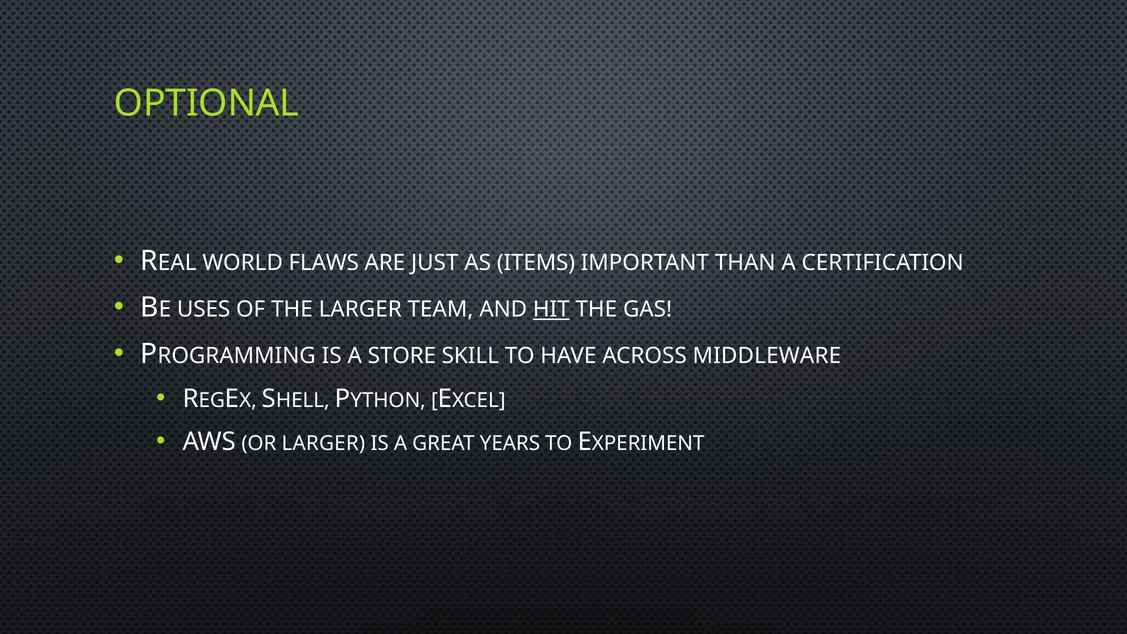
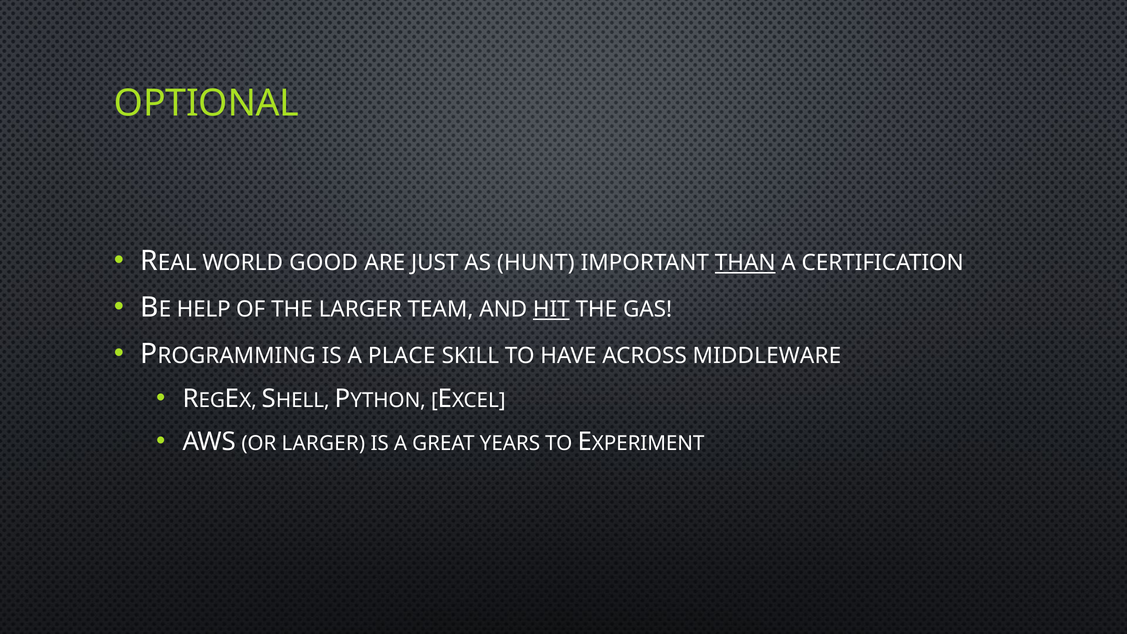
FLAWS: FLAWS -> GOOD
ITEMS: ITEMS -> HUNT
THAN underline: none -> present
USES: USES -> HELP
STORE: STORE -> PLACE
